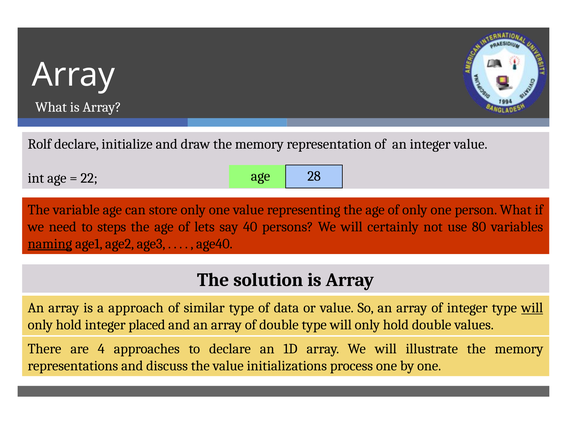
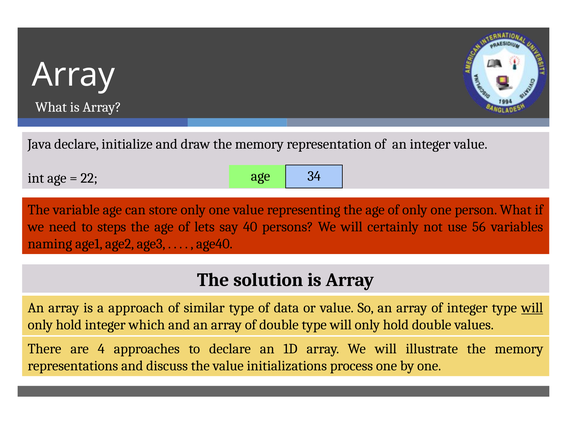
Rolf: Rolf -> Java
28: 28 -> 34
80: 80 -> 56
naming underline: present -> none
placed: placed -> which
